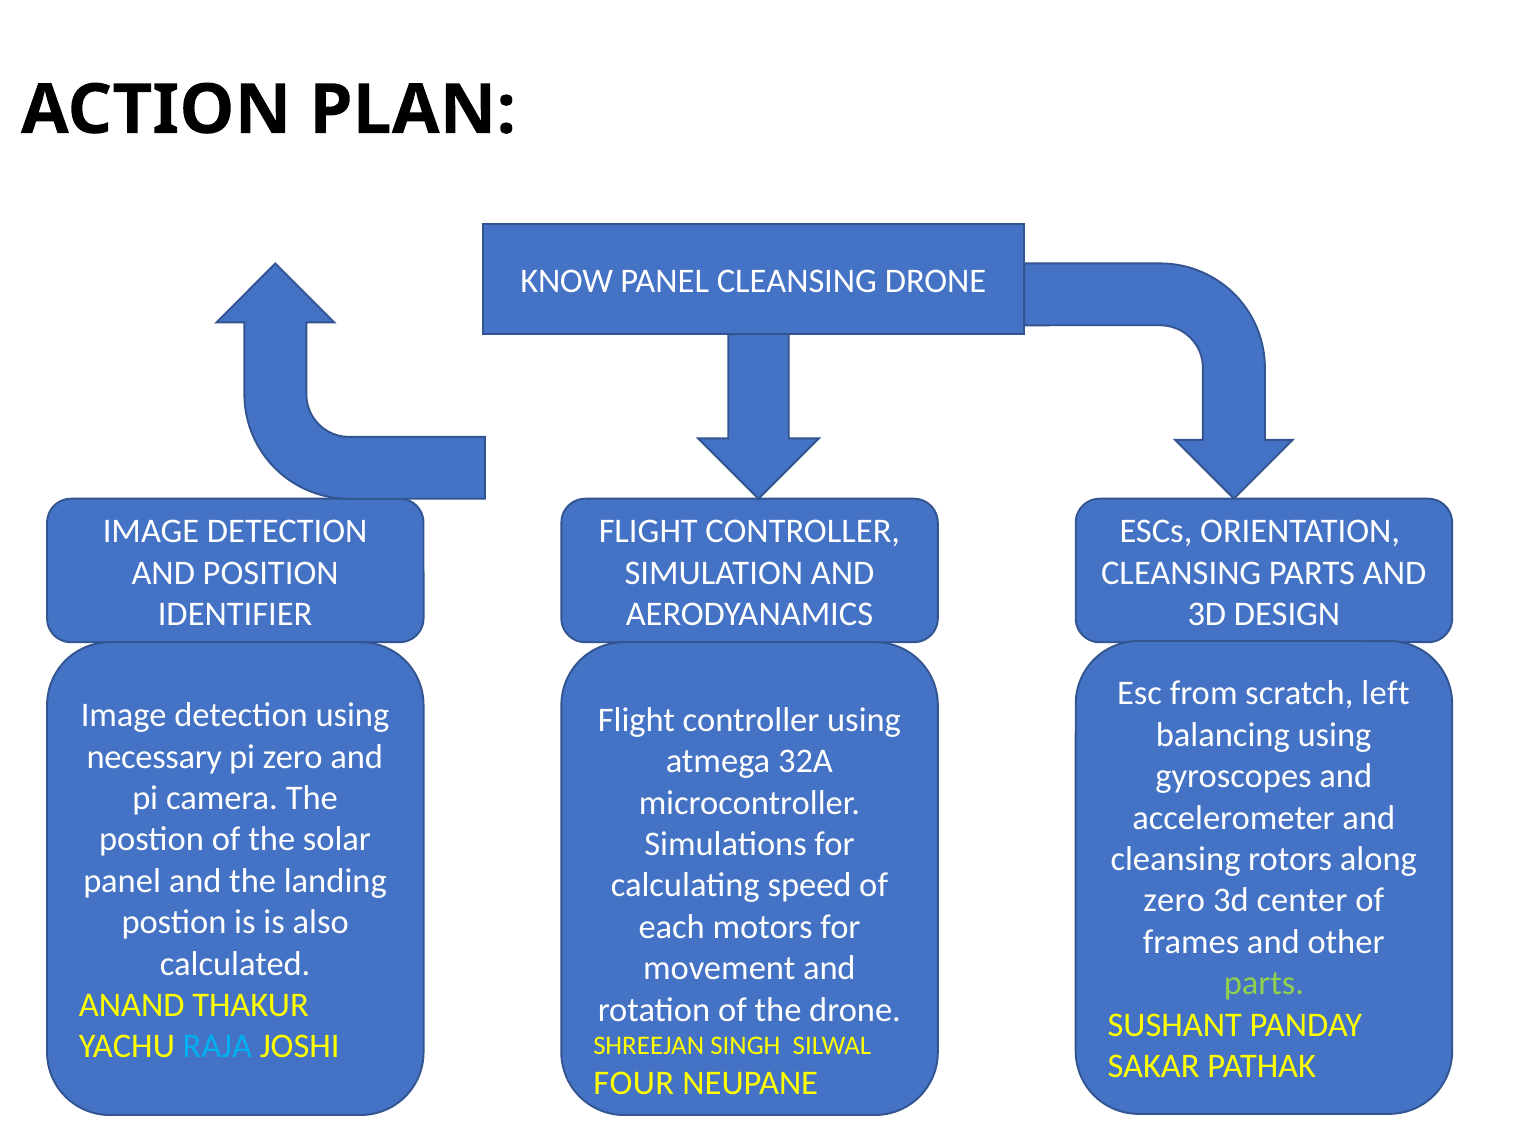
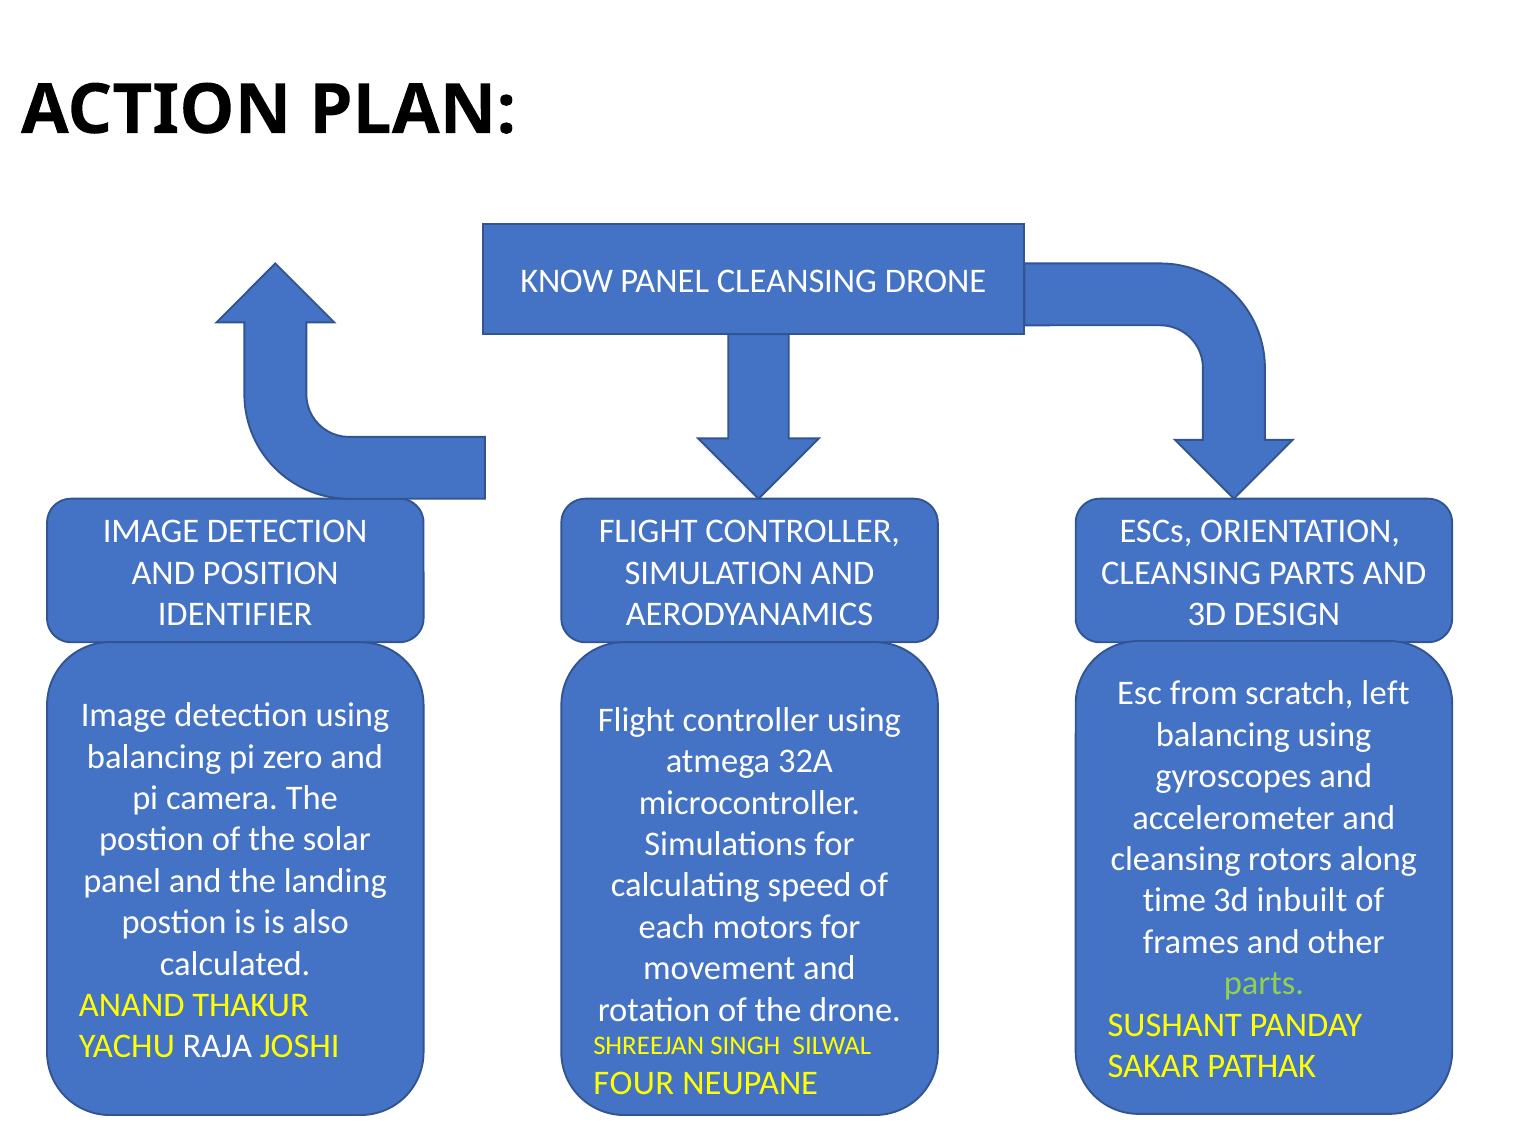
necessary at (154, 757): necessary -> balancing
zero at (1174, 901): zero -> time
center: center -> inbuilt
RAJA colour: light blue -> white
